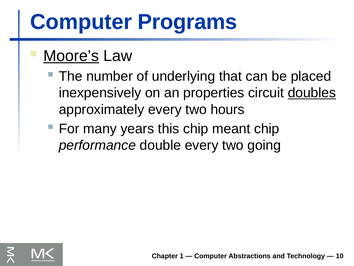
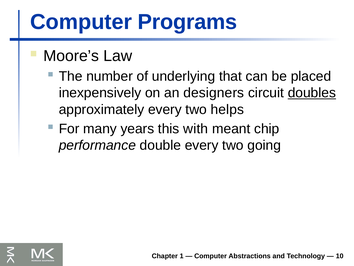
Moore’s underline: present -> none
properties: properties -> designers
hours: hours -> helps
this chip: chip -> with
